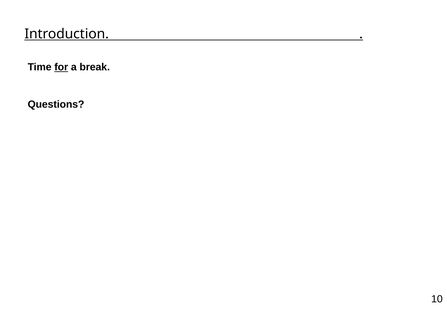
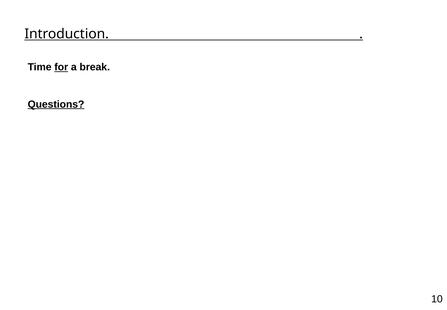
Questions underline: none -> present
